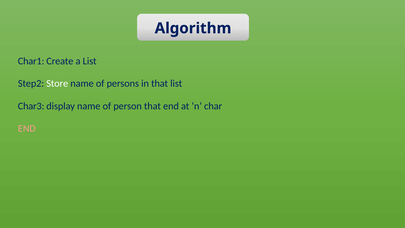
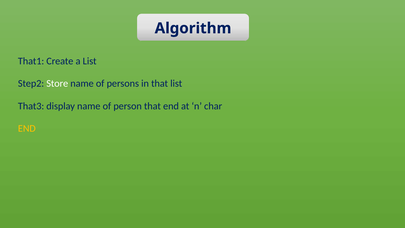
Char1: Char1 -> That1
Char3: Char3 -> That3
END at (27, 128) colour: pink -> yellow
